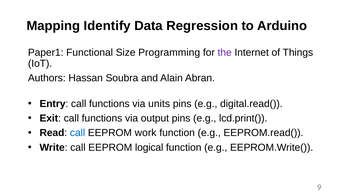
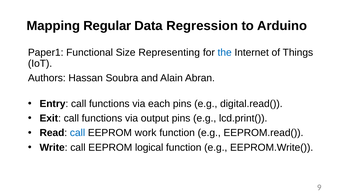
Identify: Identify -> Regular
Programming: Programming -> Representing
the colour: purple -> blue
units: units -> each
